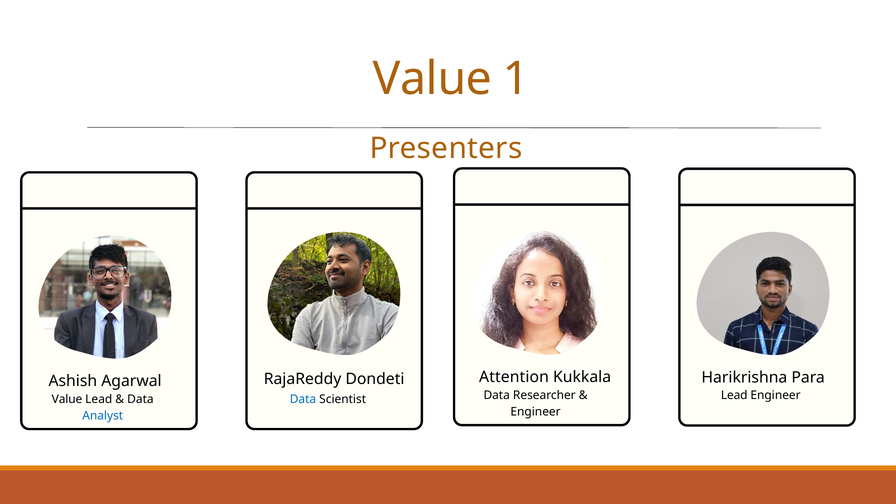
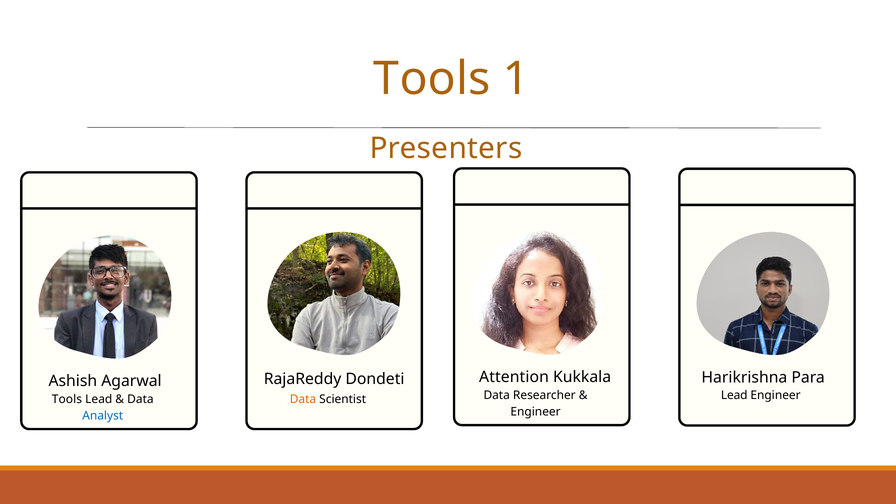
Value at (432, 79): Value -> Tools
Value at (67, 399): Value -> Tools
Data at (303, 399) colour: blue -> orange
